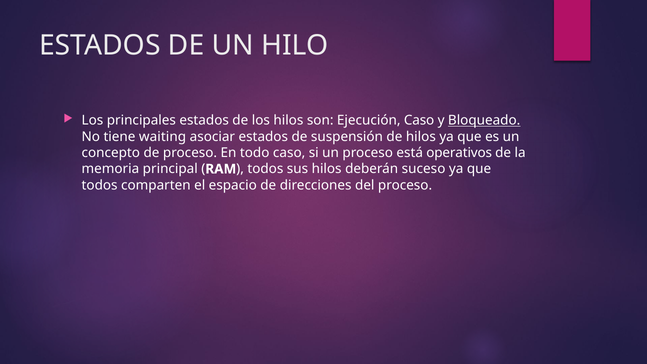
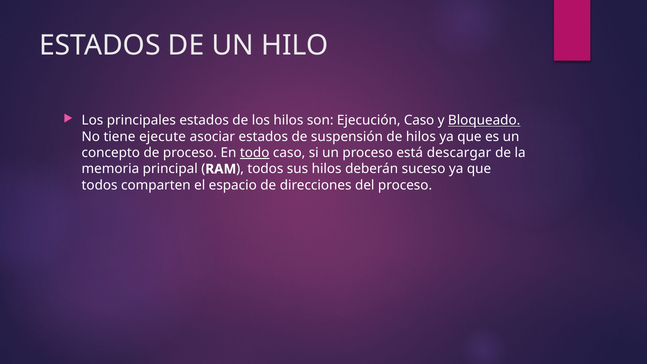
waiting: waiting -> ejecute
todo underline: none -> present
operativos: operativos -> descargar
